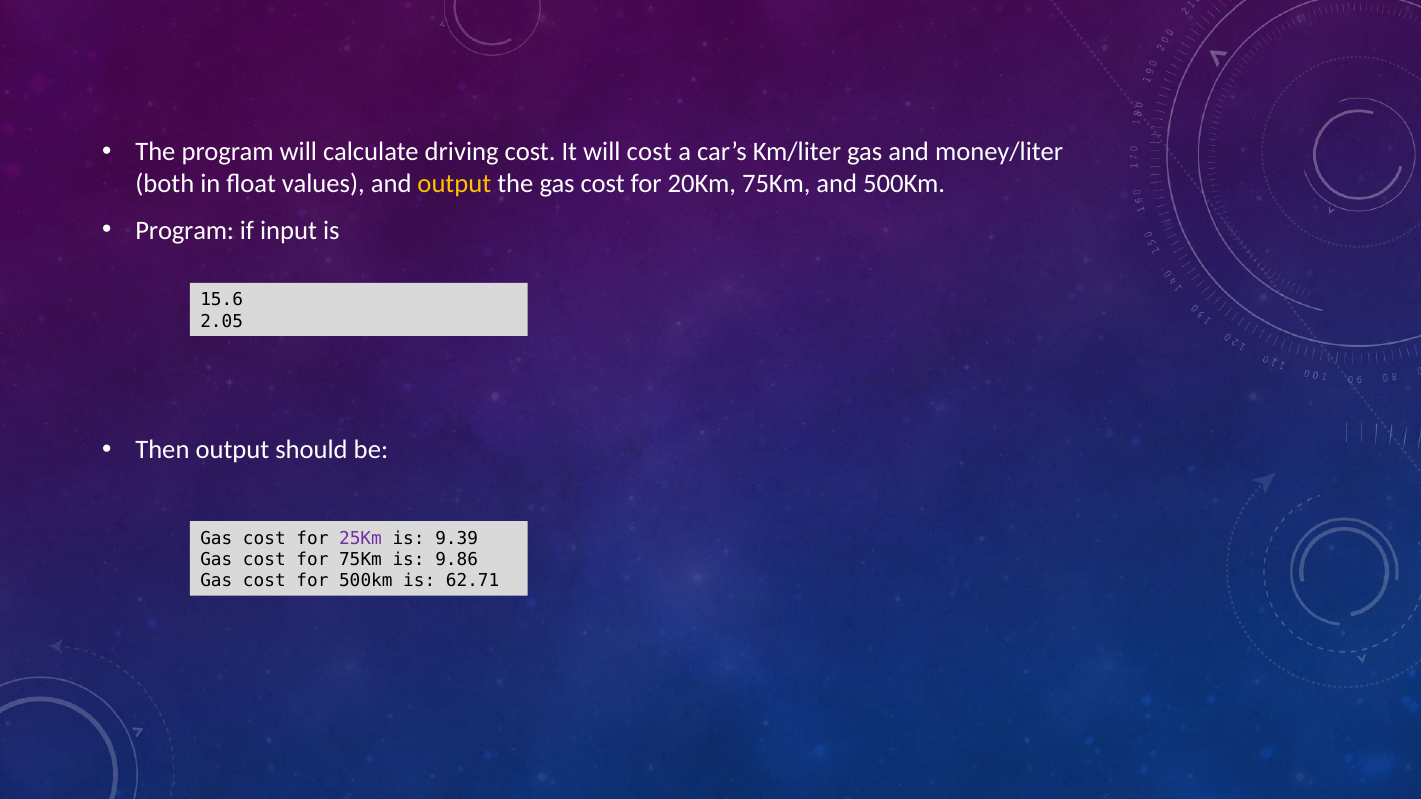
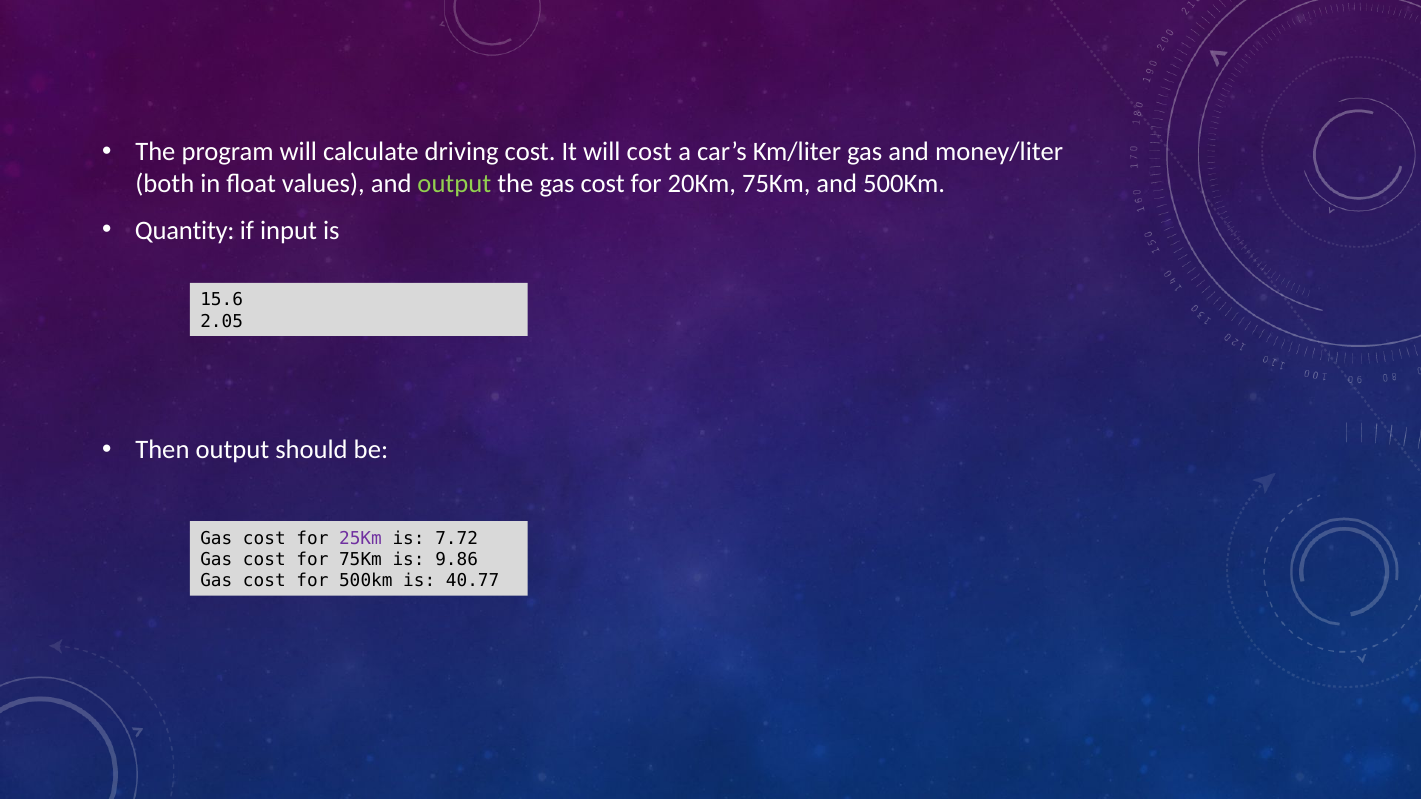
output at (454, 184) colour: yellow -> light green
Program at (185, 231): Program -> Quantity
9.39: 9.39 -> 7.72
62.71: 62.71 -> 40.77
